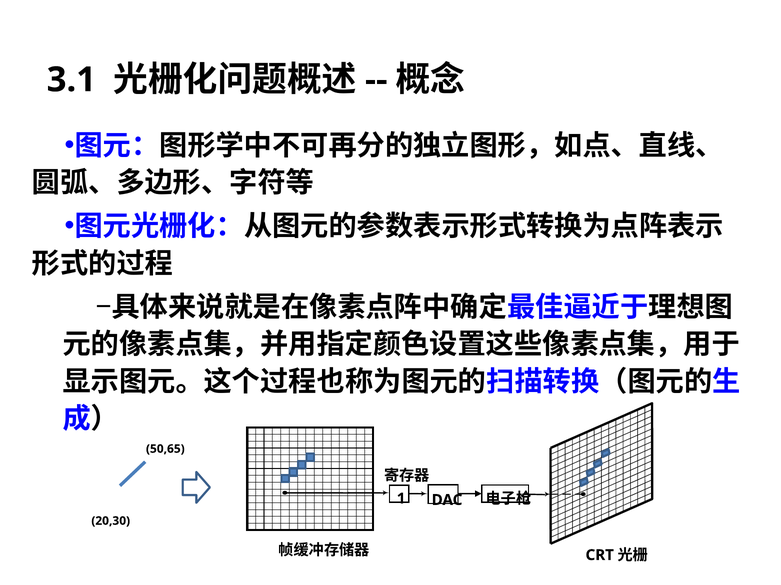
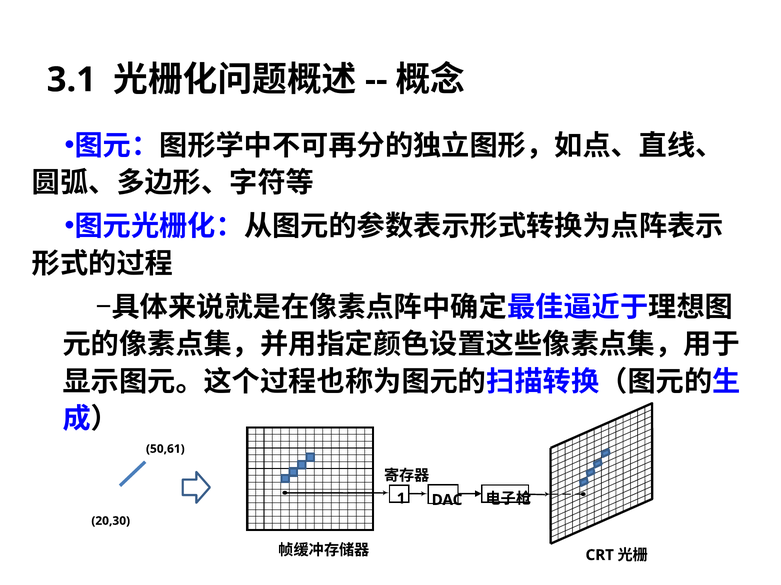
50,65: 50,65 -> 50,61
